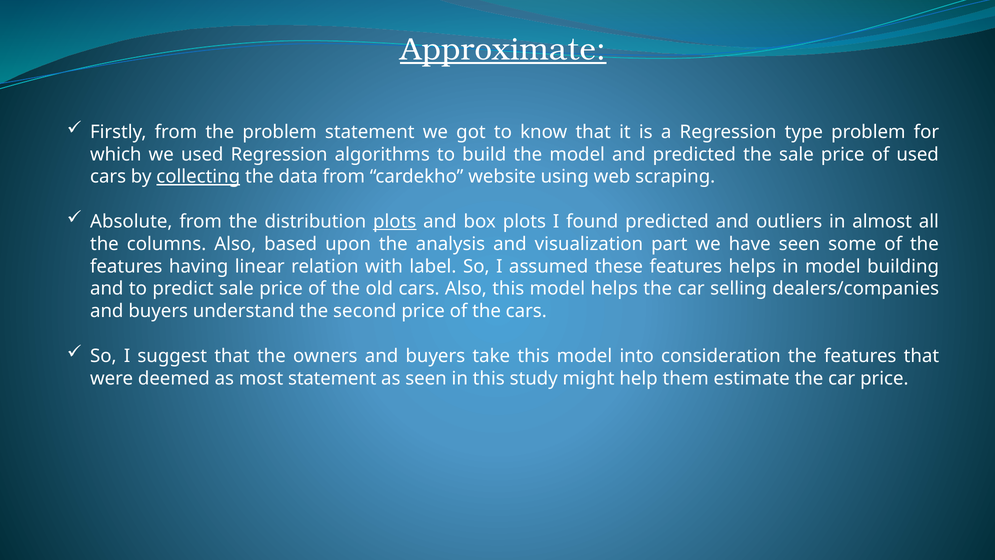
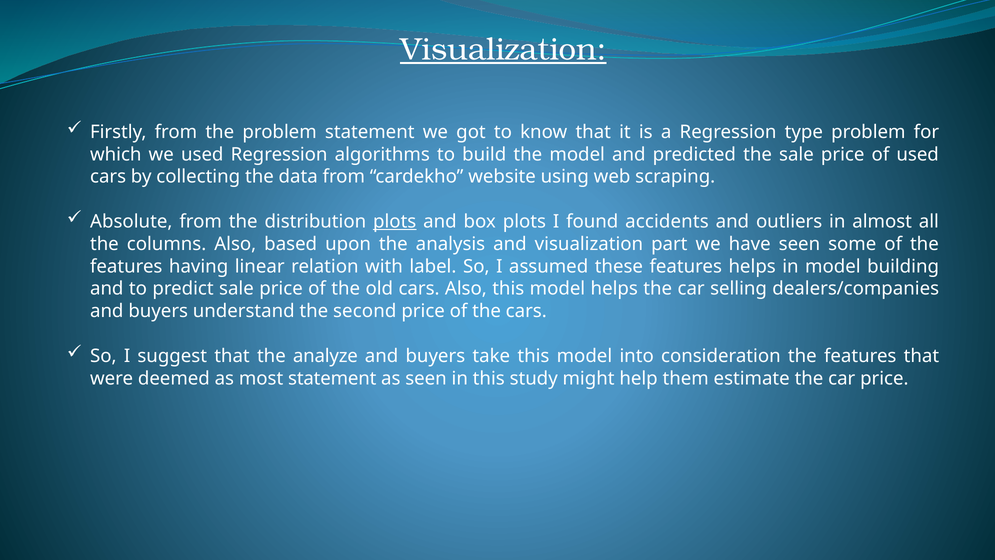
Approximate at (503, 50): Approximate -> Visualization
collecting underline: present -> none
found predicted: predicted -> accidents
owners: owners -> analyze
